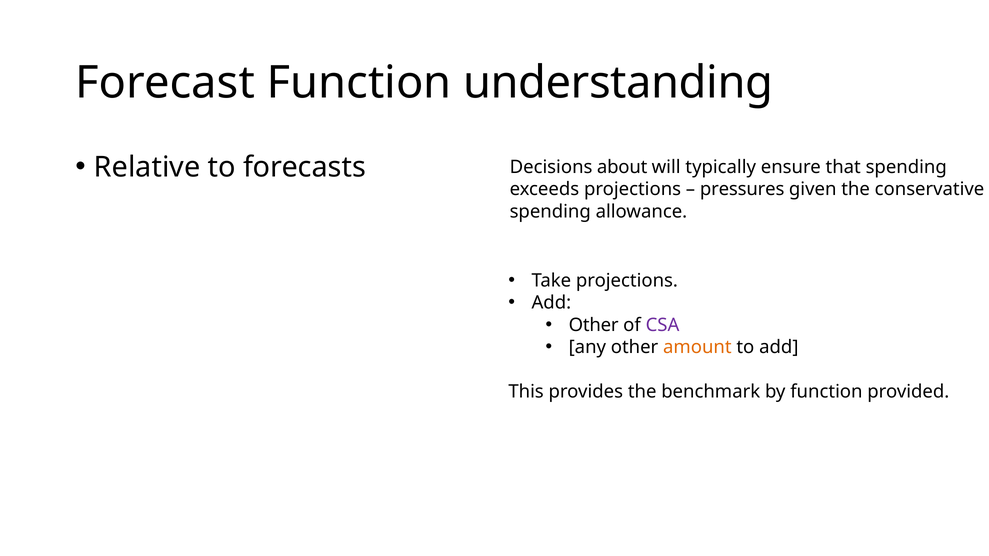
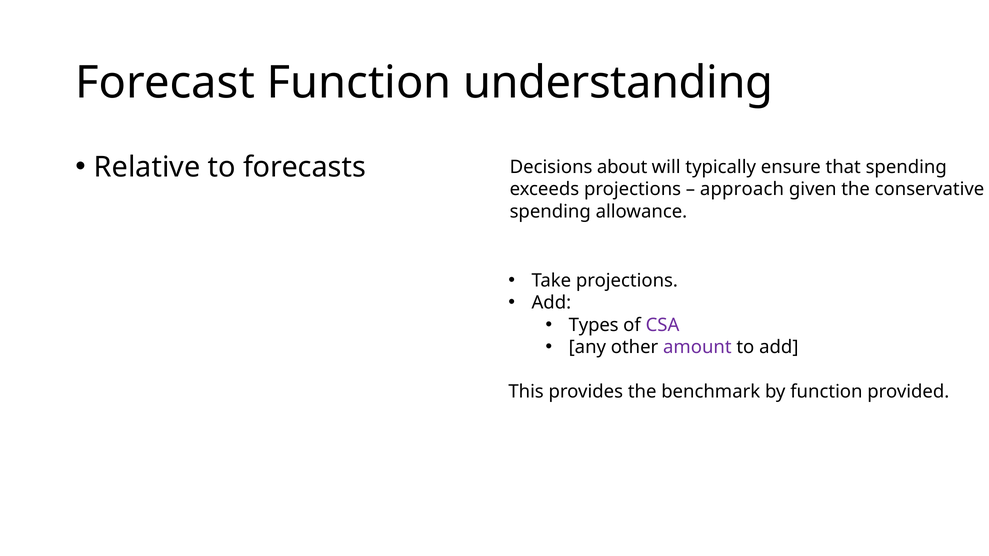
pressures: pressures -> approach
Other at (594, 325): Other -> Types
amount colour: orange -> purple
